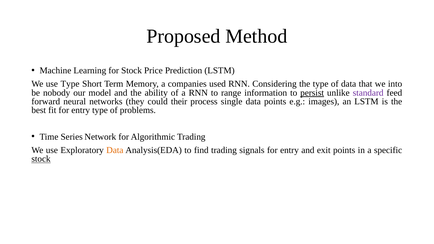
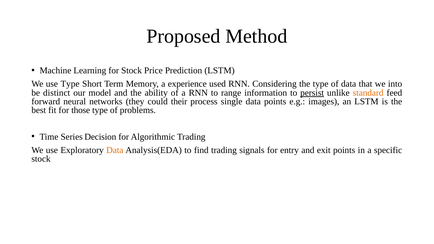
companies: companies -> experience
nobody: nobody -> distinct
standard colour: purple -> orange
fit for entry: entry -> those
Network: Network -> Decision
stock at (41, 159) underline: present -> none
